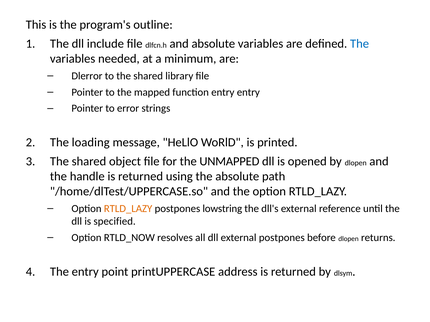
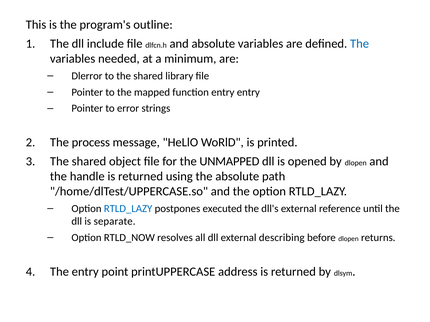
loading: loading -> process
RTLD_LAZY at (128, 209) colour: orange -> blue
lowstring: lowstring -> executed
specified: specified -> separate
external postpones: postpones -> describing
